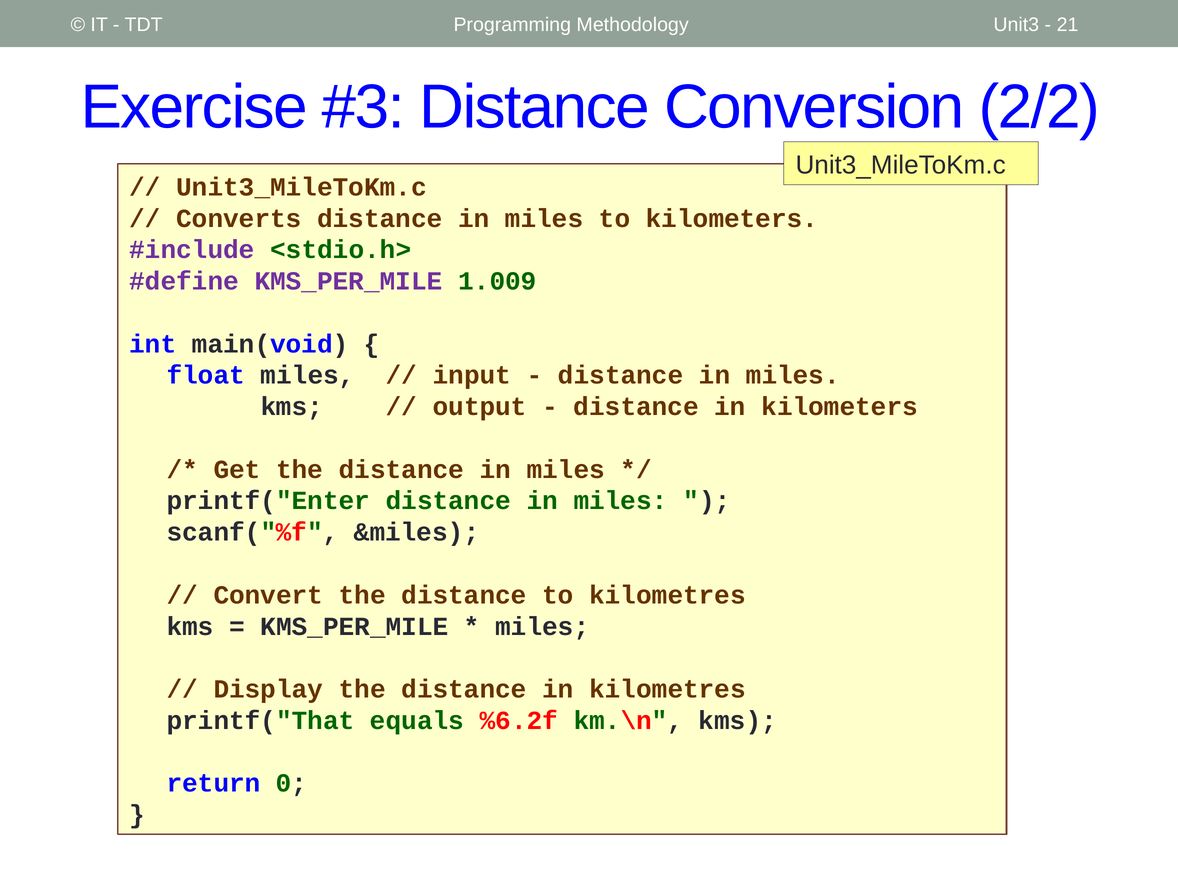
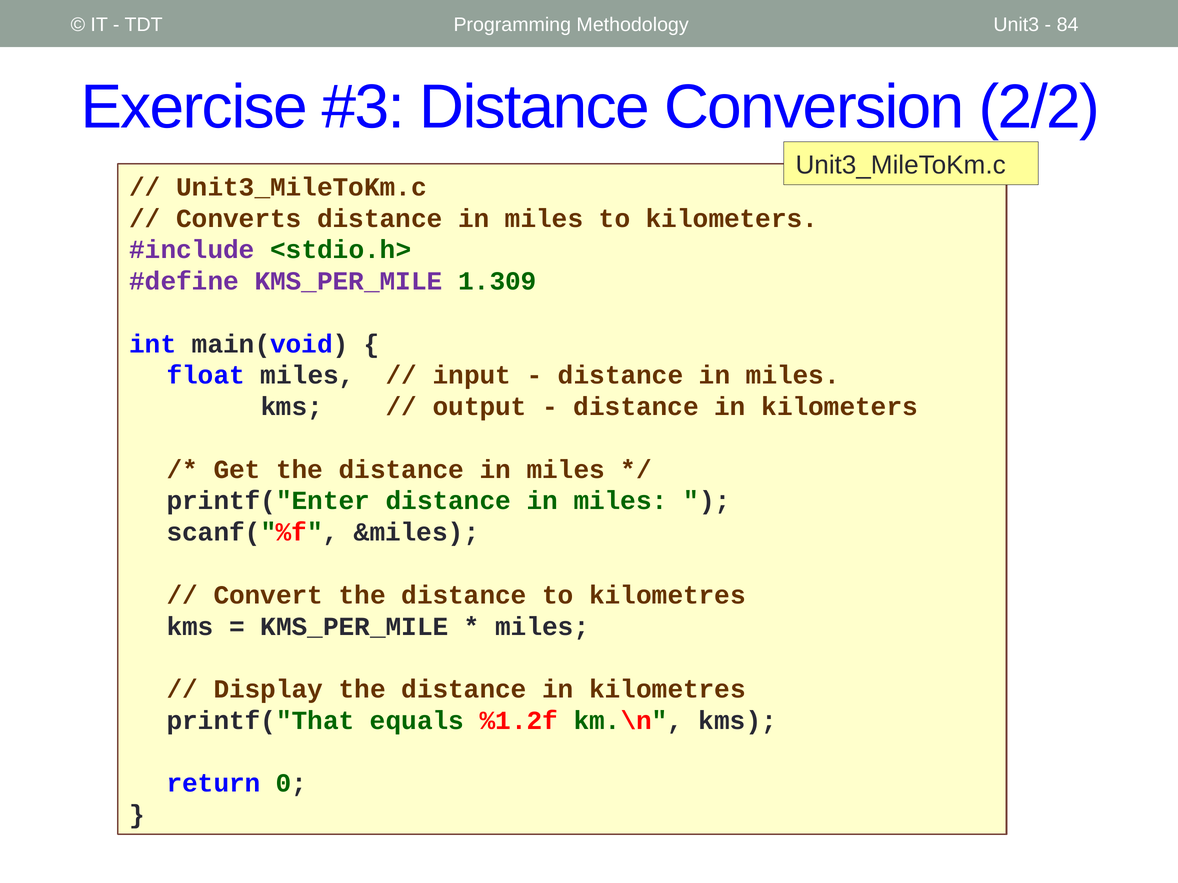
21: 21 -> 84
1.009: 1.009 -> 1.309
%6.2f: %6.2f -> %1.2f
